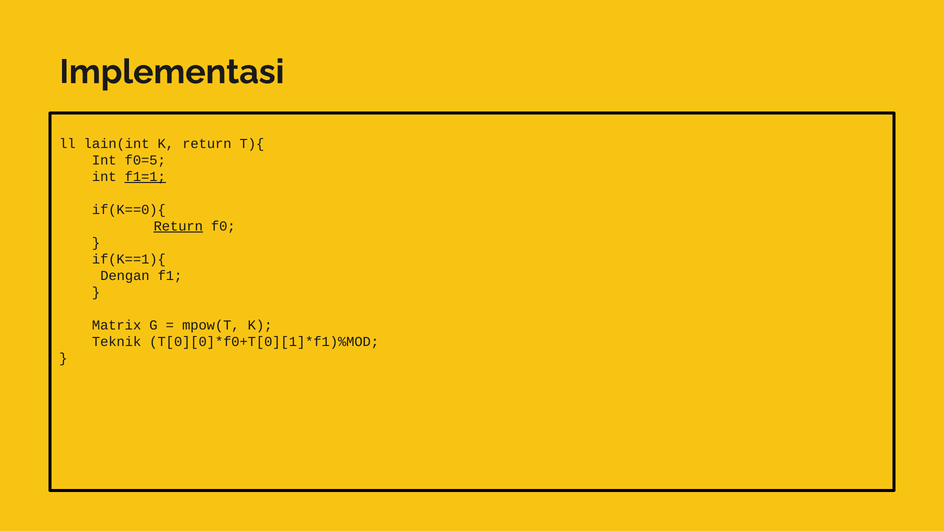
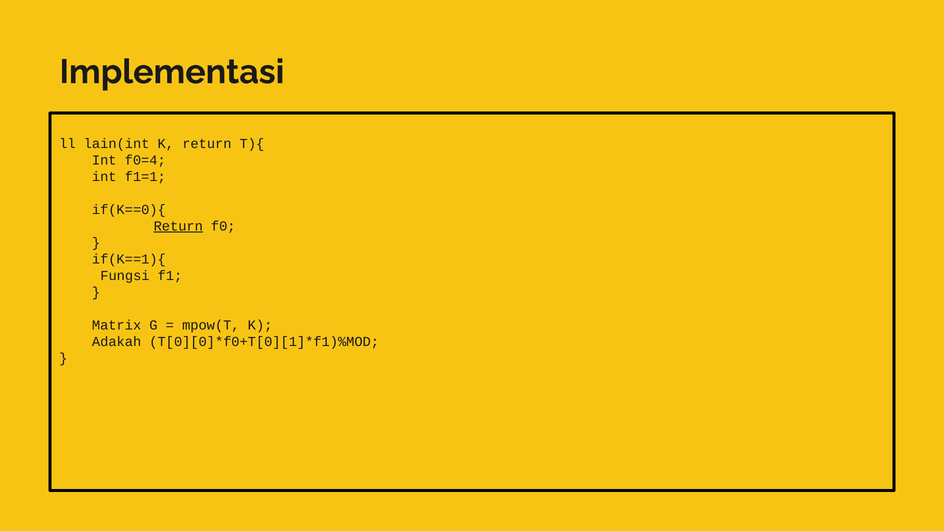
f0=5: f0=5 -> f0=4
f1=1 underline: present -> none
Dengan: Dengan -> Fungsi
Teknik: Teknik -> Adakah
